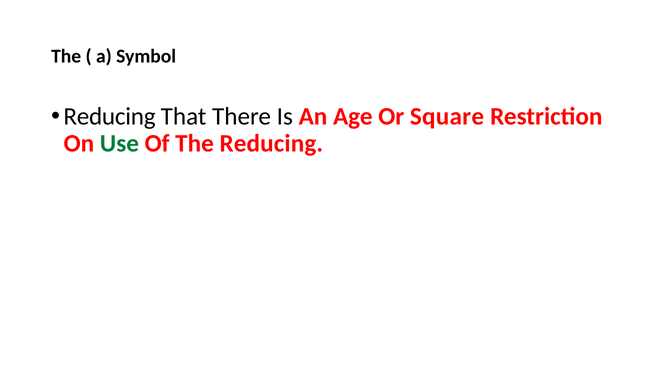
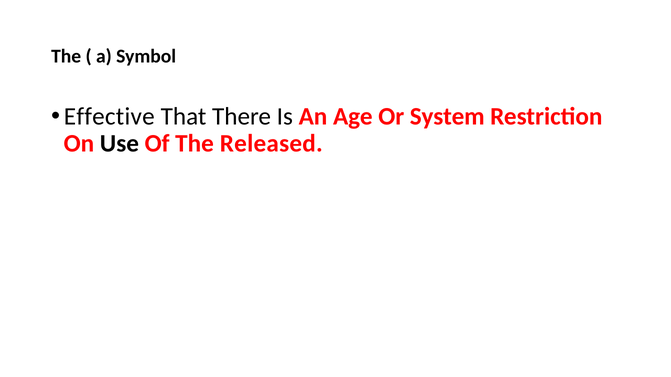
Reducing at (109, 116): Reducing -> Effective
Square: Square -> System
Use colour: green -> black
The Reducing: Reducing -> Released
